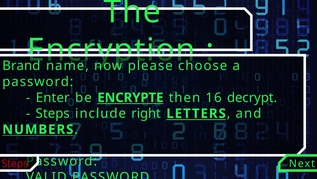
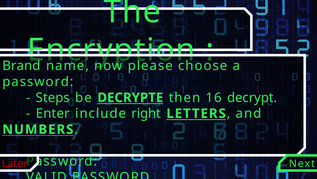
Enter: Enter -> Steps
ENCRYPTE: ENCRYPTE -> DECRYPTE
Steps at (53, 113): Steps -> Enter
Steps at (15, 163): Steps -> Later
